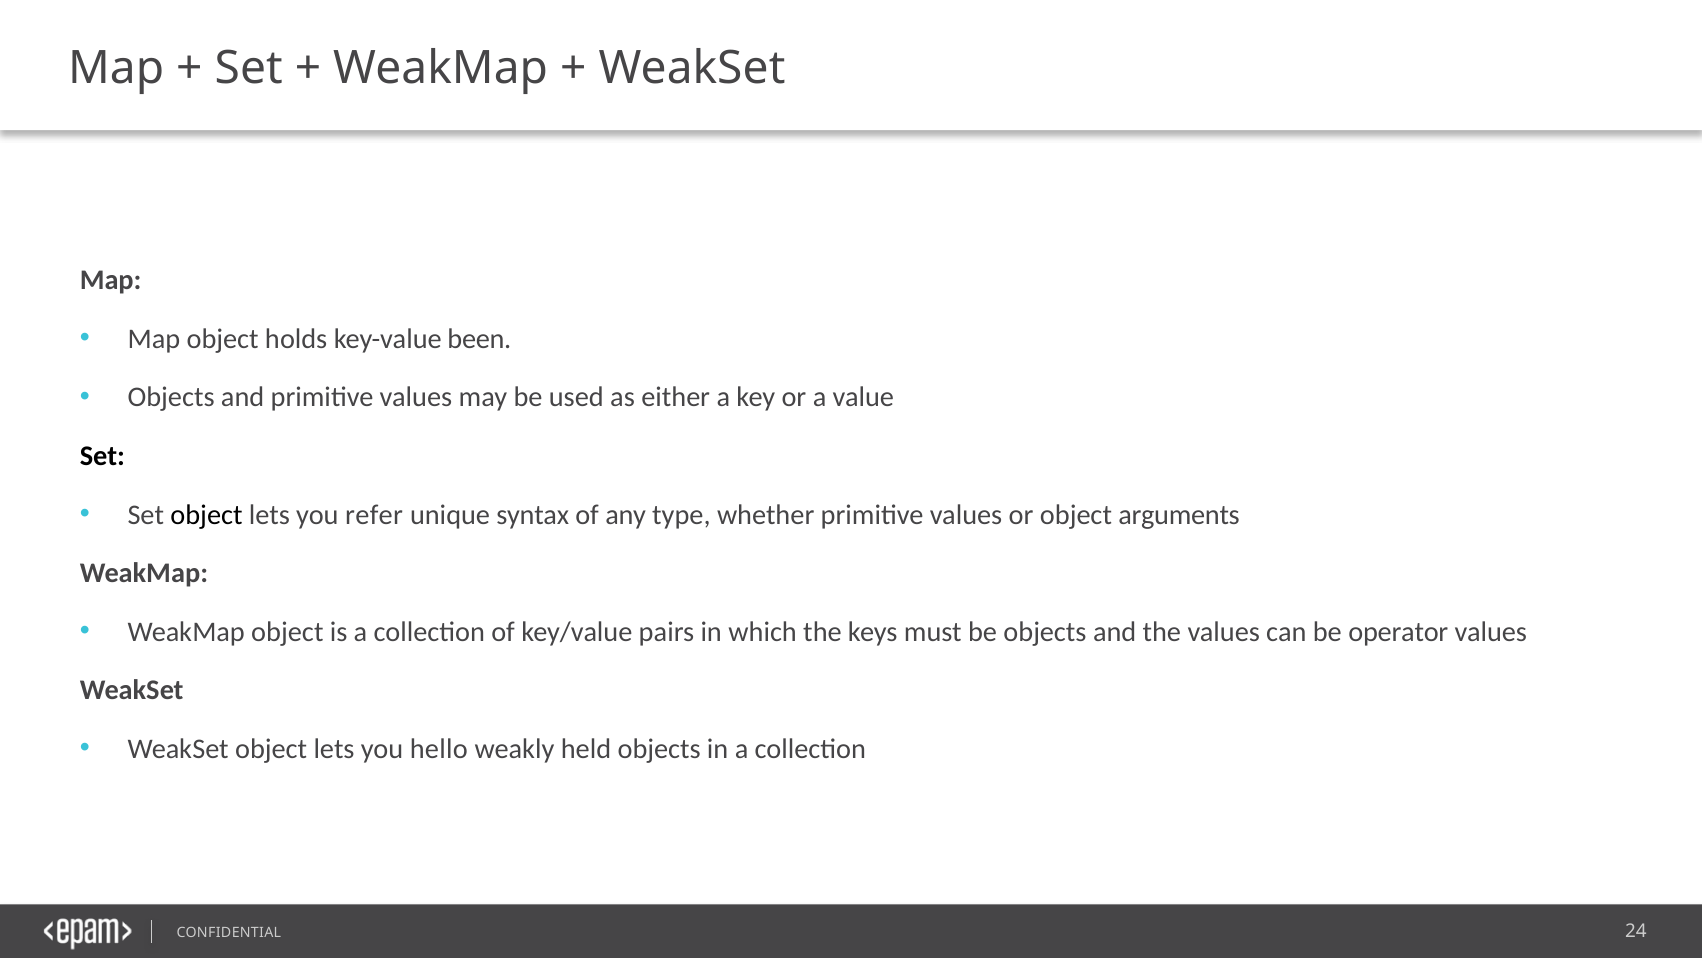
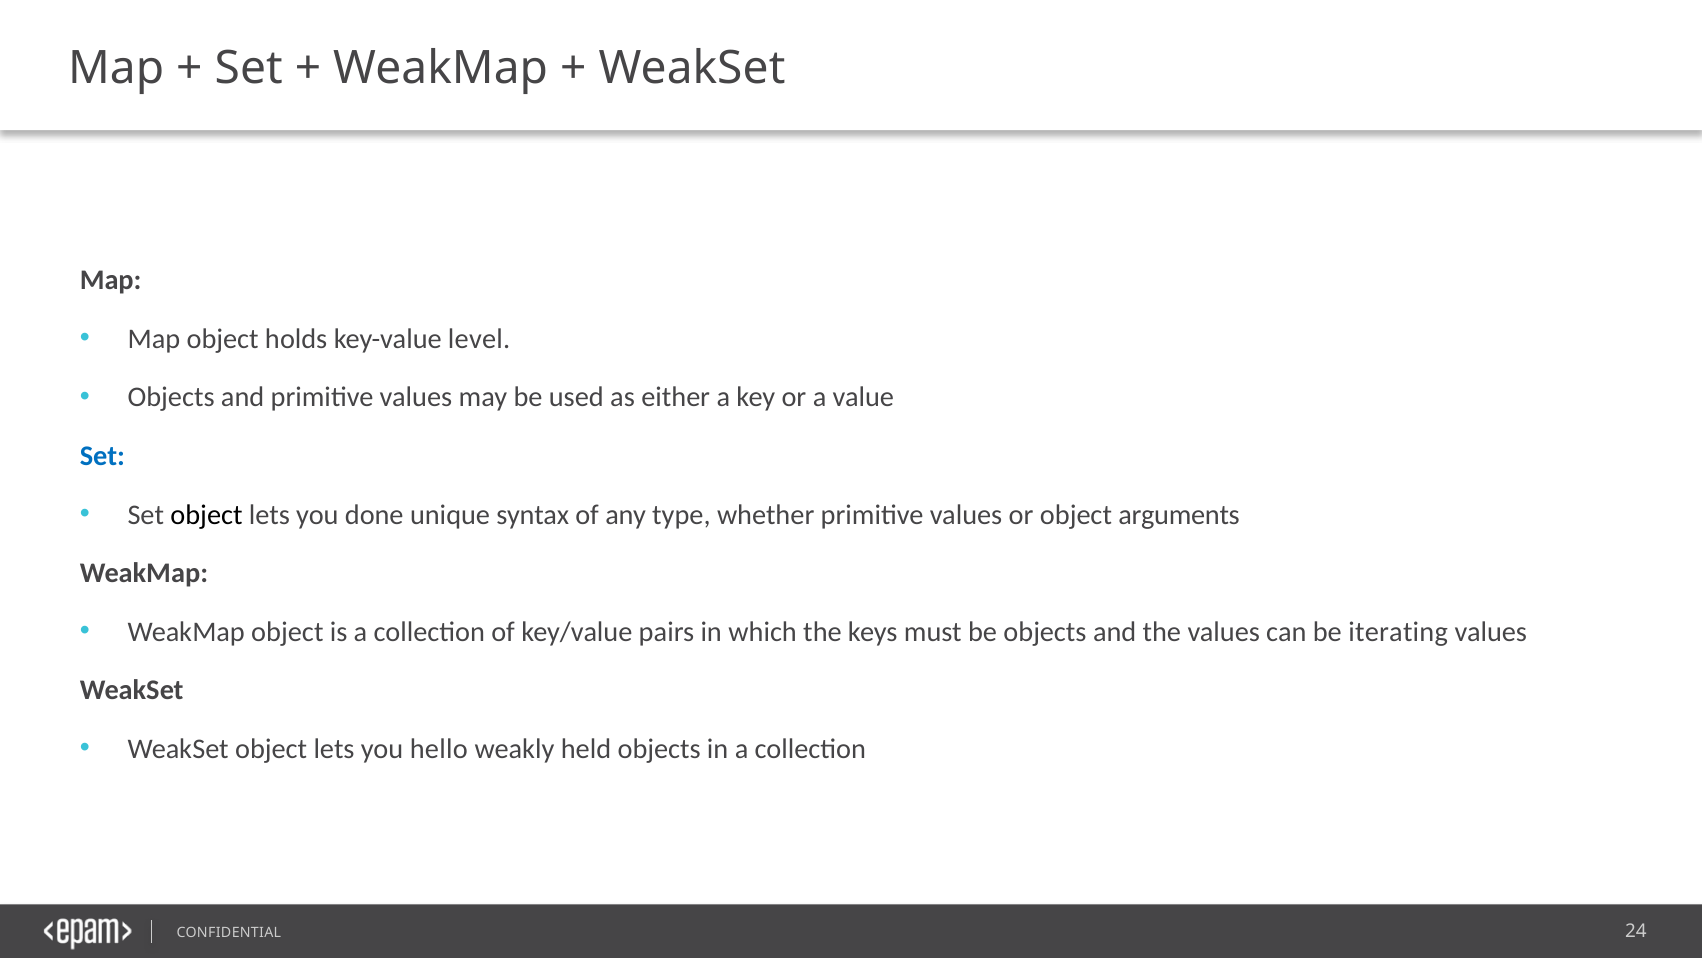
been: been -> level
Set at (102, 456) colour: black -> blue
refer: refer -> done
operator: operator -> iterating
